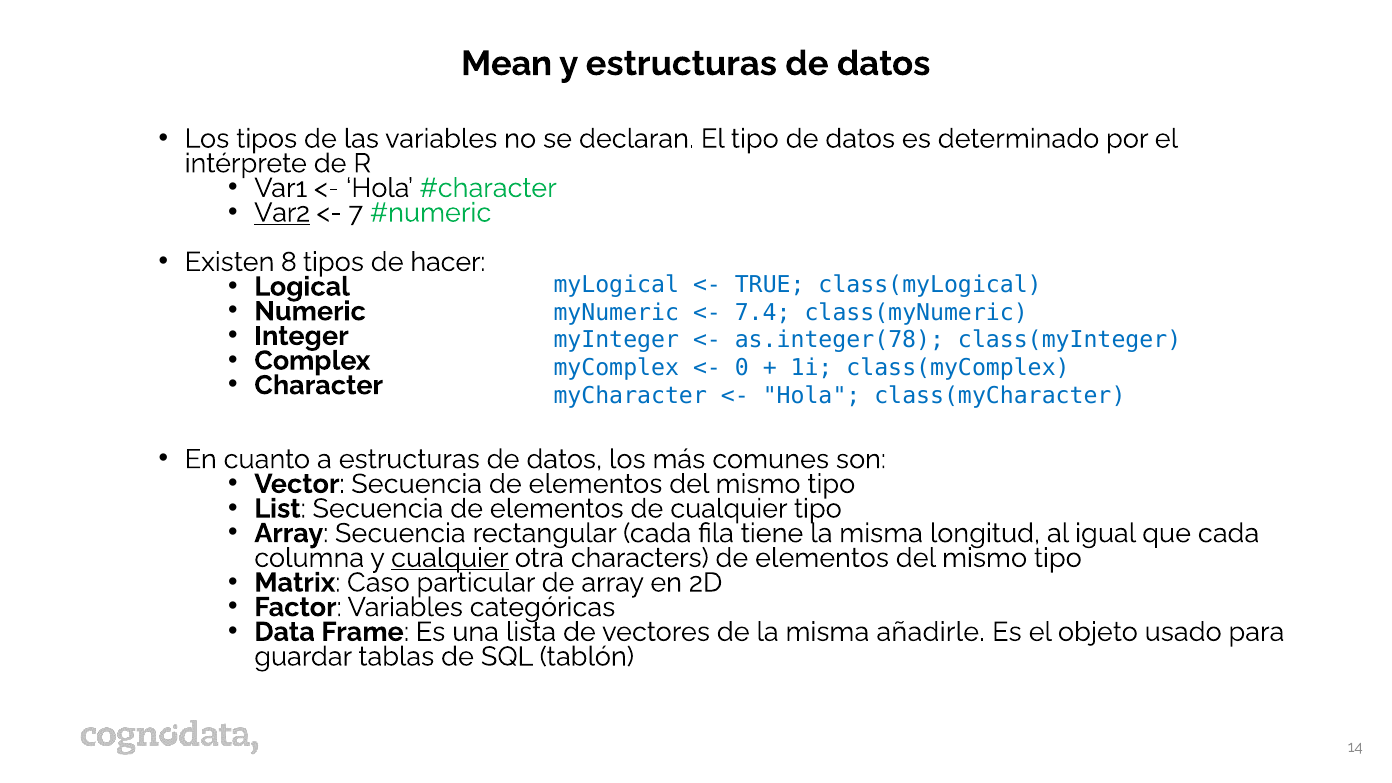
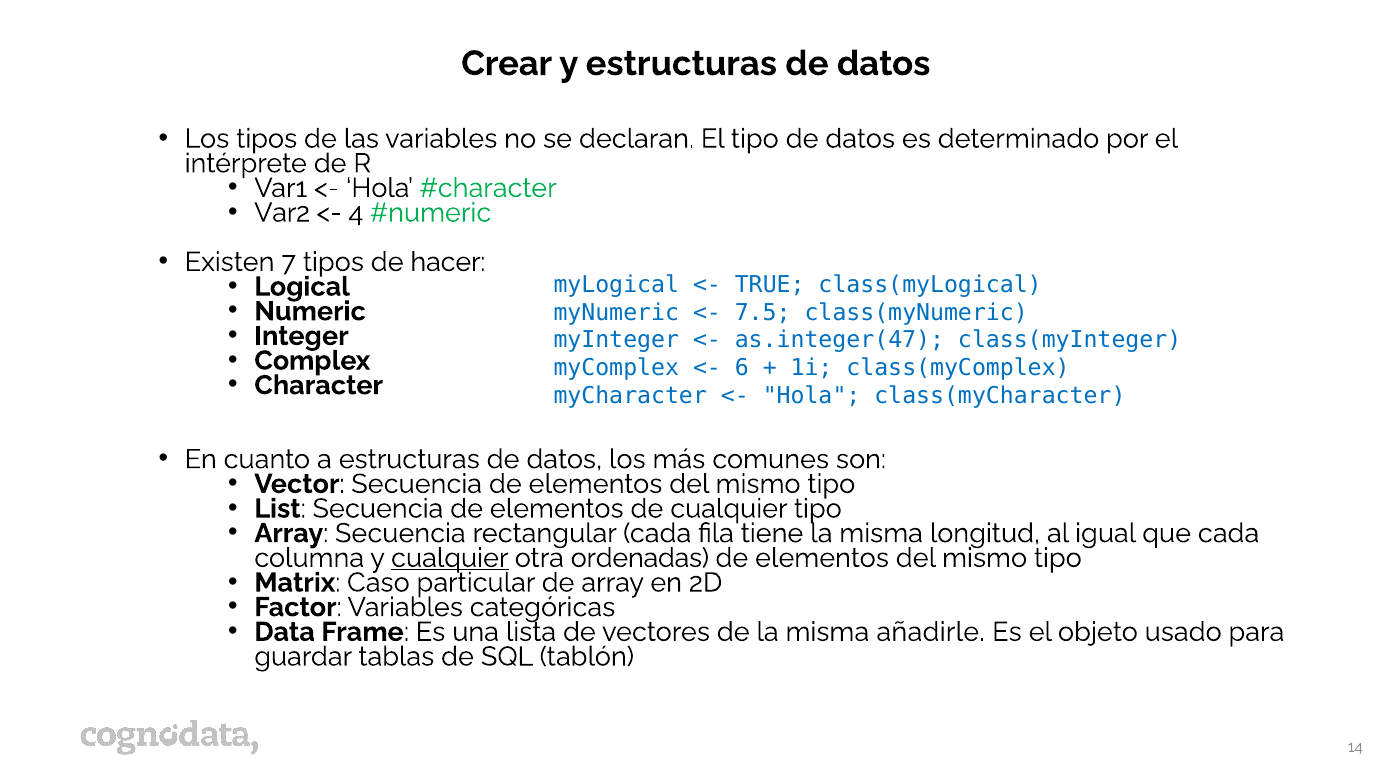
Mean: Mean -> Crear
Var2 underline: present -> none
7: 7 -> 4
8: 8 -> 7
7.4: 7.4 -> 7.5
as.integer(78: as.integer(78 -> as.integer(47
0: 0 -> 6
characters: characters -> ordenadas
